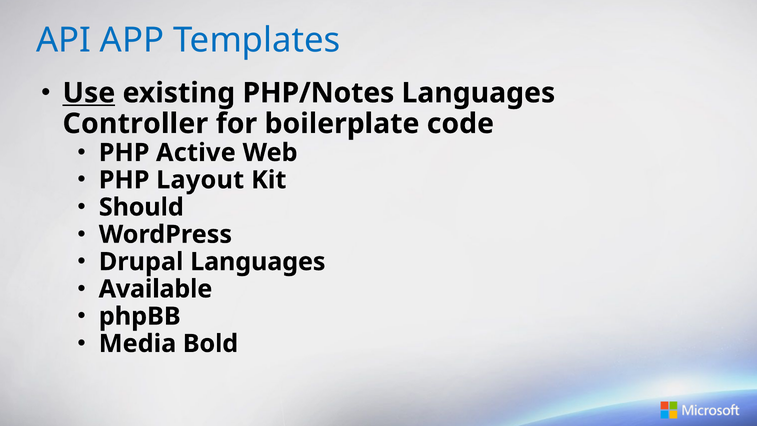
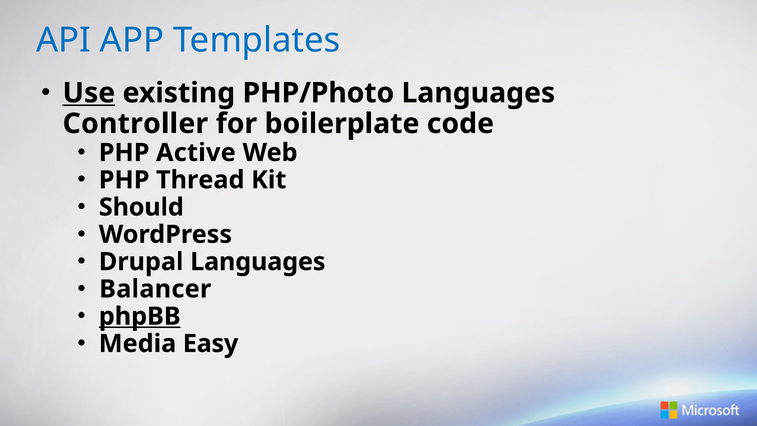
PHP/Notes: PHP/Notes -> PHP/Photo
Layout: Layout -> Thread
Available: Available -> Balancer
phpBB underline: none -> present
Bold: Bold -> Easy
